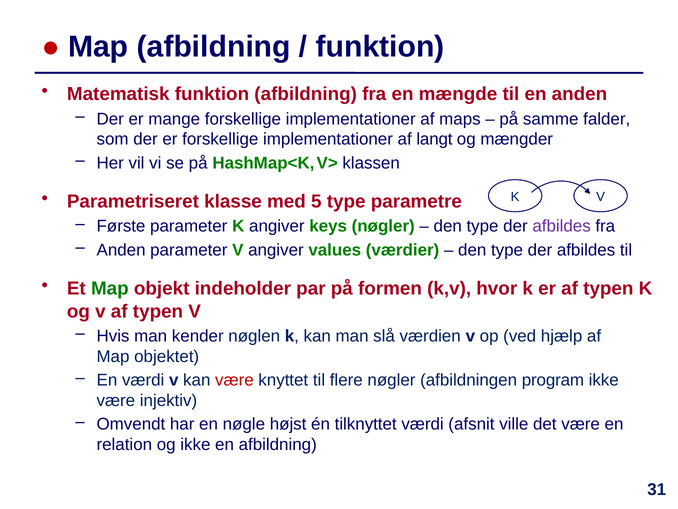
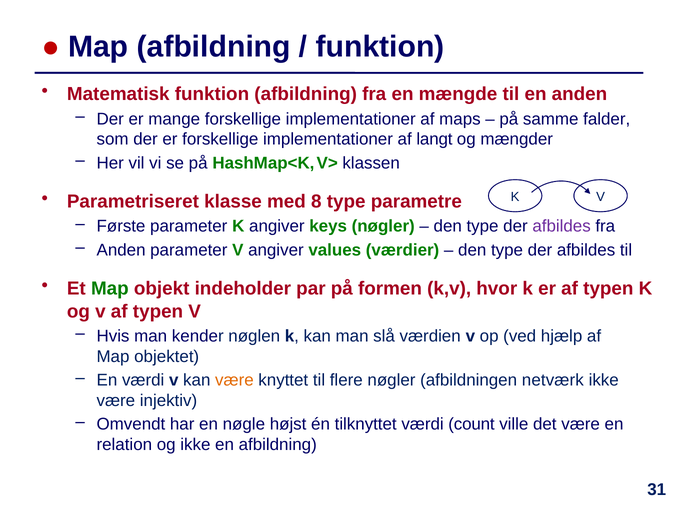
5: 5 -> 8
være at (234, 380) colour: red -> orange
program: program -> netværk
afsnit: afsnit -> count
